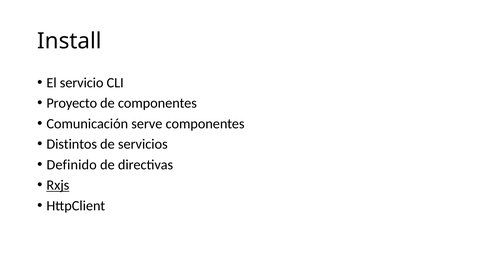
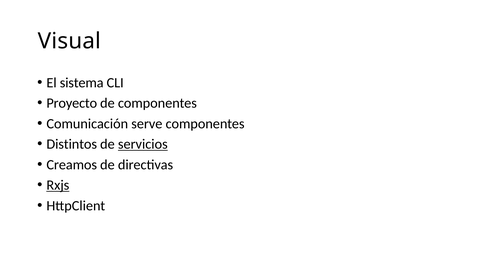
Install: Install -> Visual
servicio: servicio -> sistema
servicios underline: none -> present
Definido: Definido -> Creamos
